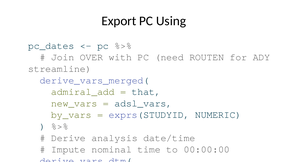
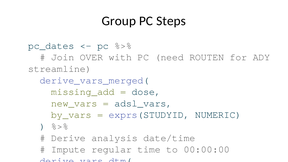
Export: Export -> Group
Using: Using -> Steps
admiral_add: admiral_add -> missing_add
that at (146, 92): that -> dose
Impute nominal: nominal -> regular
